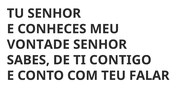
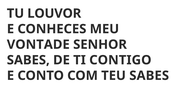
TU SENHOR: SENHOR -> LOUVOR
TEU FALAR: FALAR -> SABES
